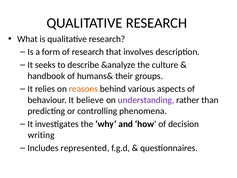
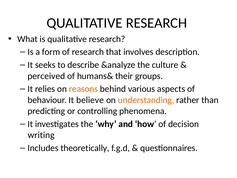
handbook: handbook -> perceived
understanding colour: purple -> orange
represented: represented -> theoretically
